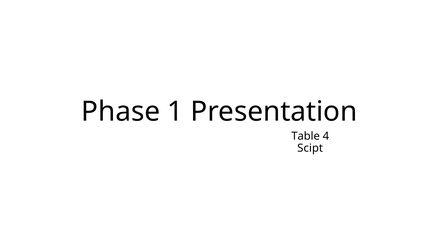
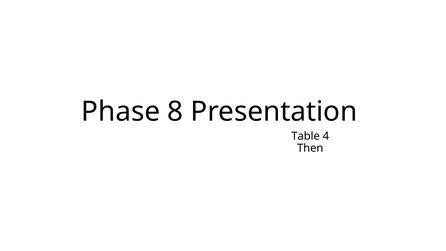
1: 1 -> 8
Scipt: Scipt -> Then
